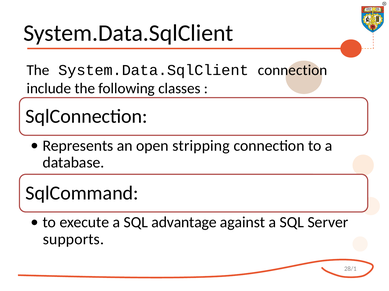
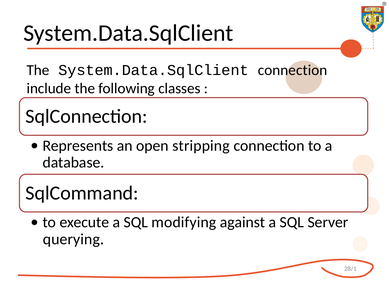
advantage: advantage -> modifying
supports: supports -> querying
